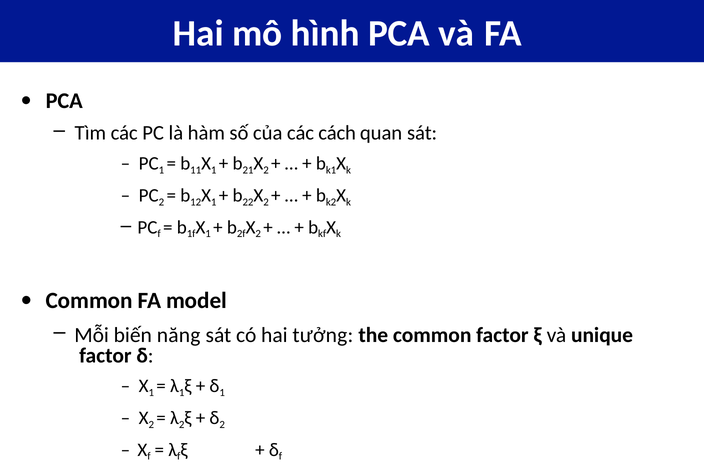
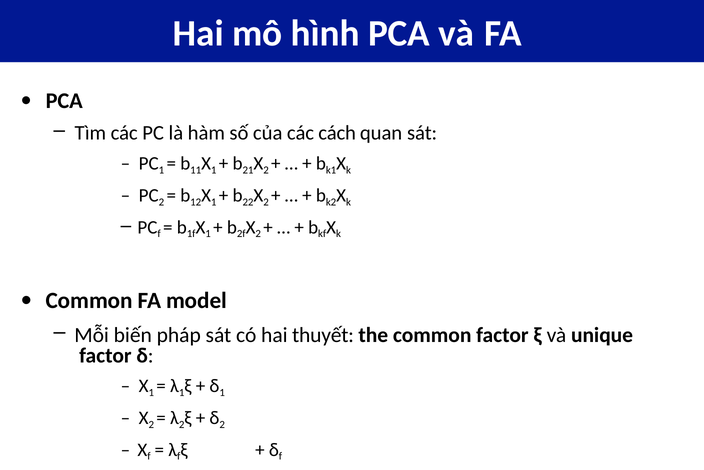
năng: năng -> pháp
tưởng: tưởng -> thuyết
